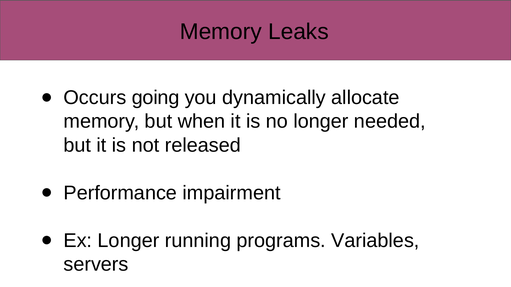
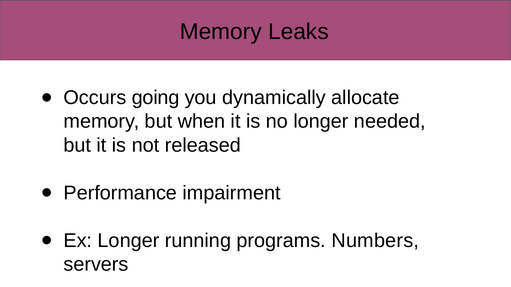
Variables: Variables -> Numbers
